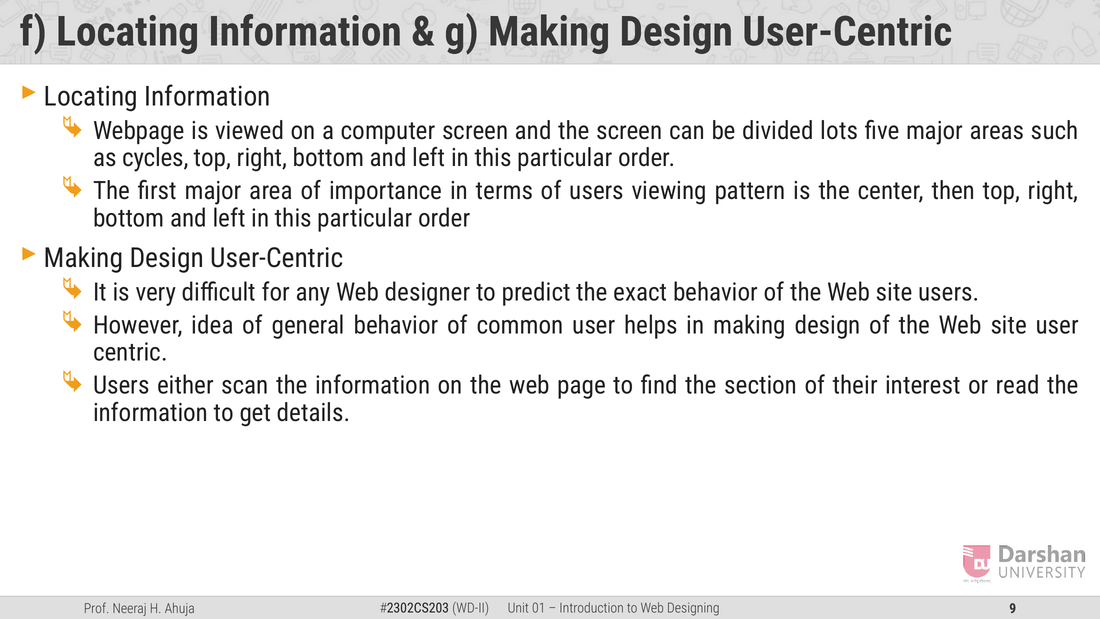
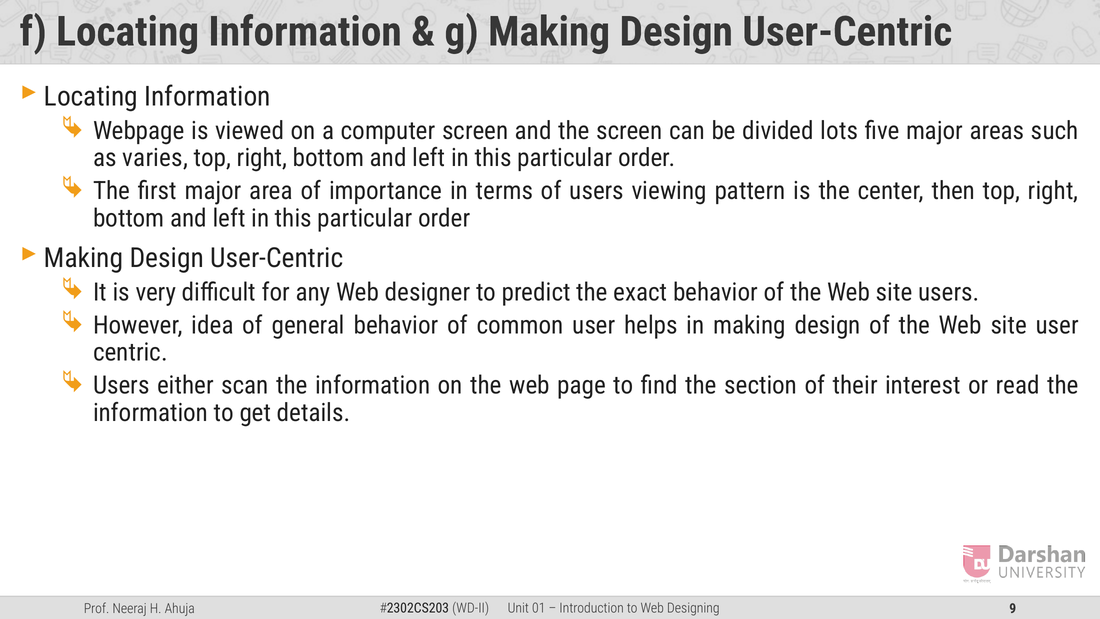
cycles: cycles -> varies
